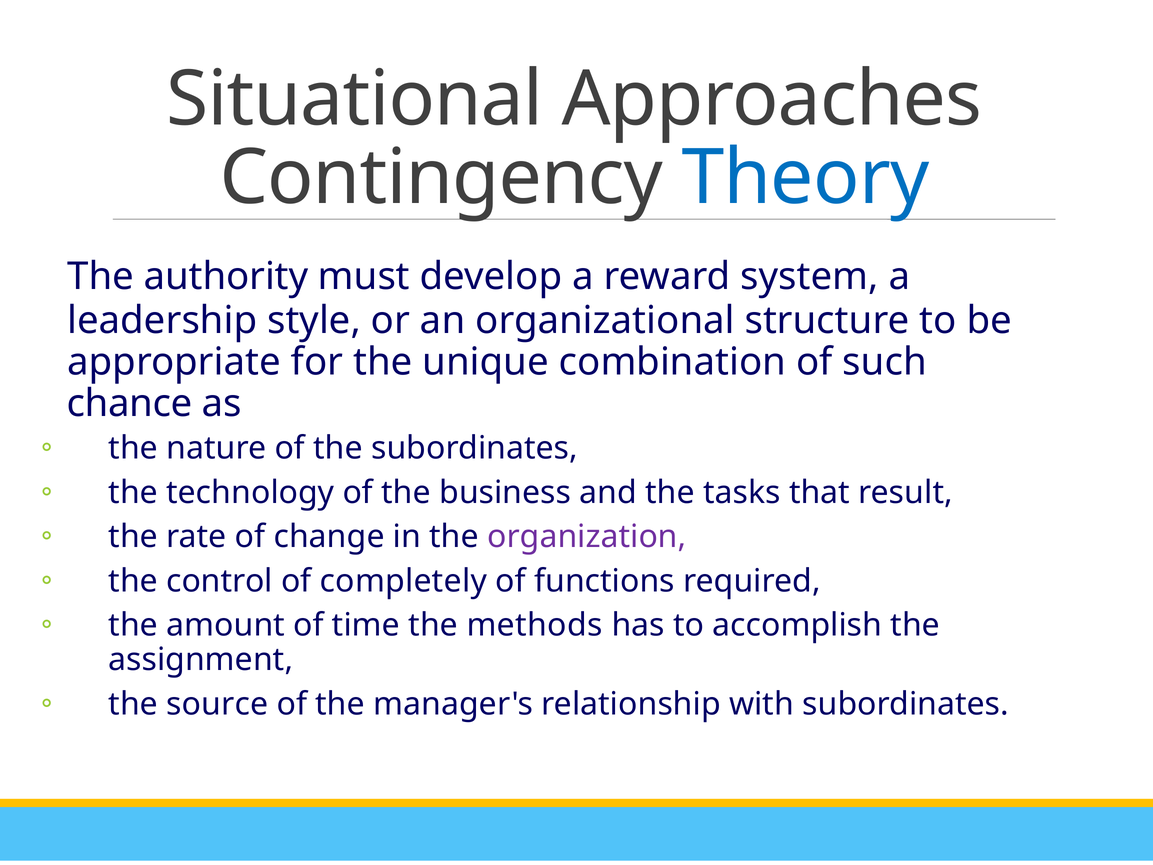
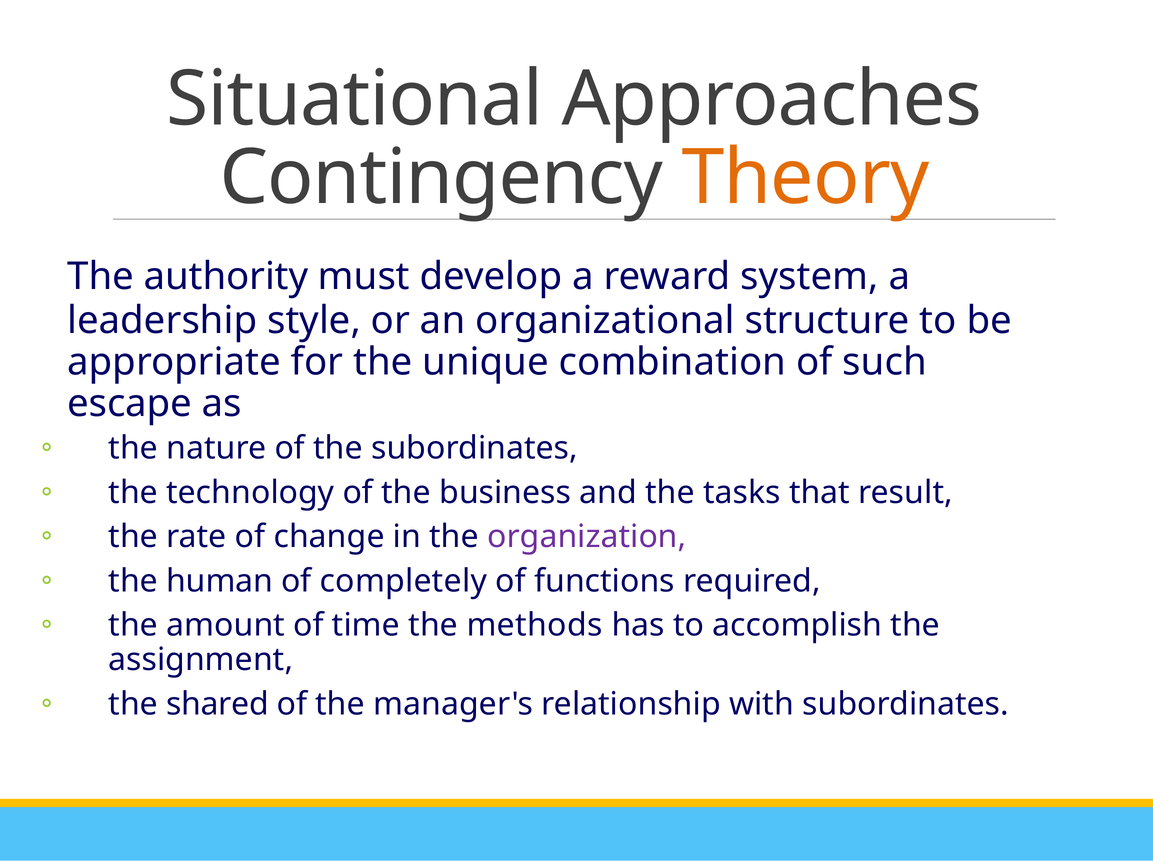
Theory colour: blue -> orange
chance: chance -> escape
control: control -> human
source: source -> shared
